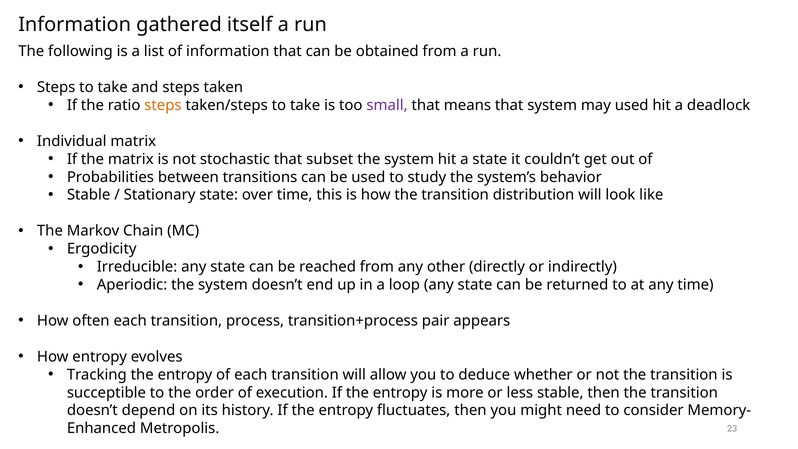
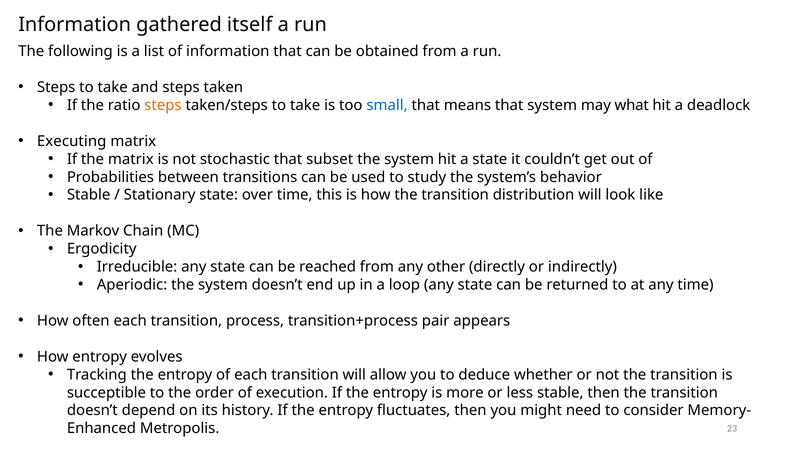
small colour: purple -> blue
may used: used -> what
Individual: Individual -> Executing
